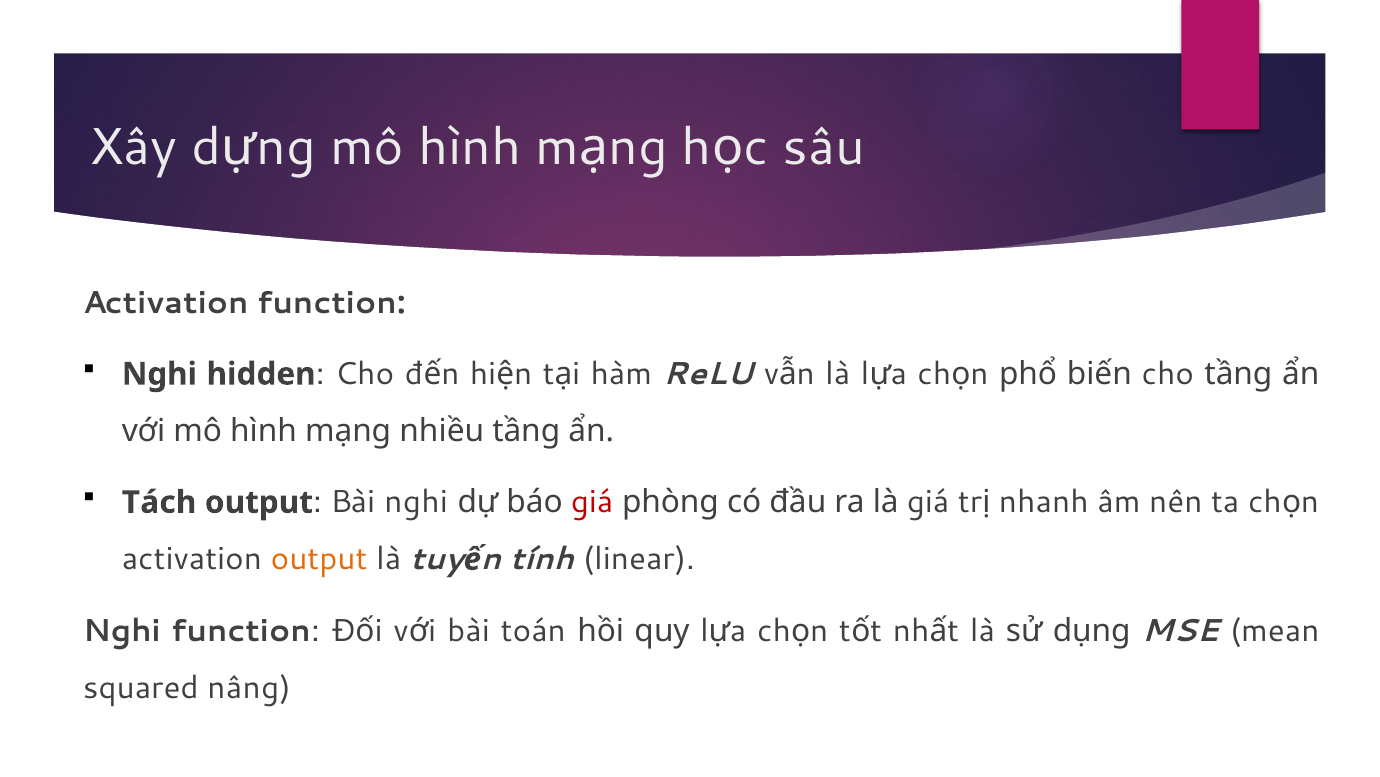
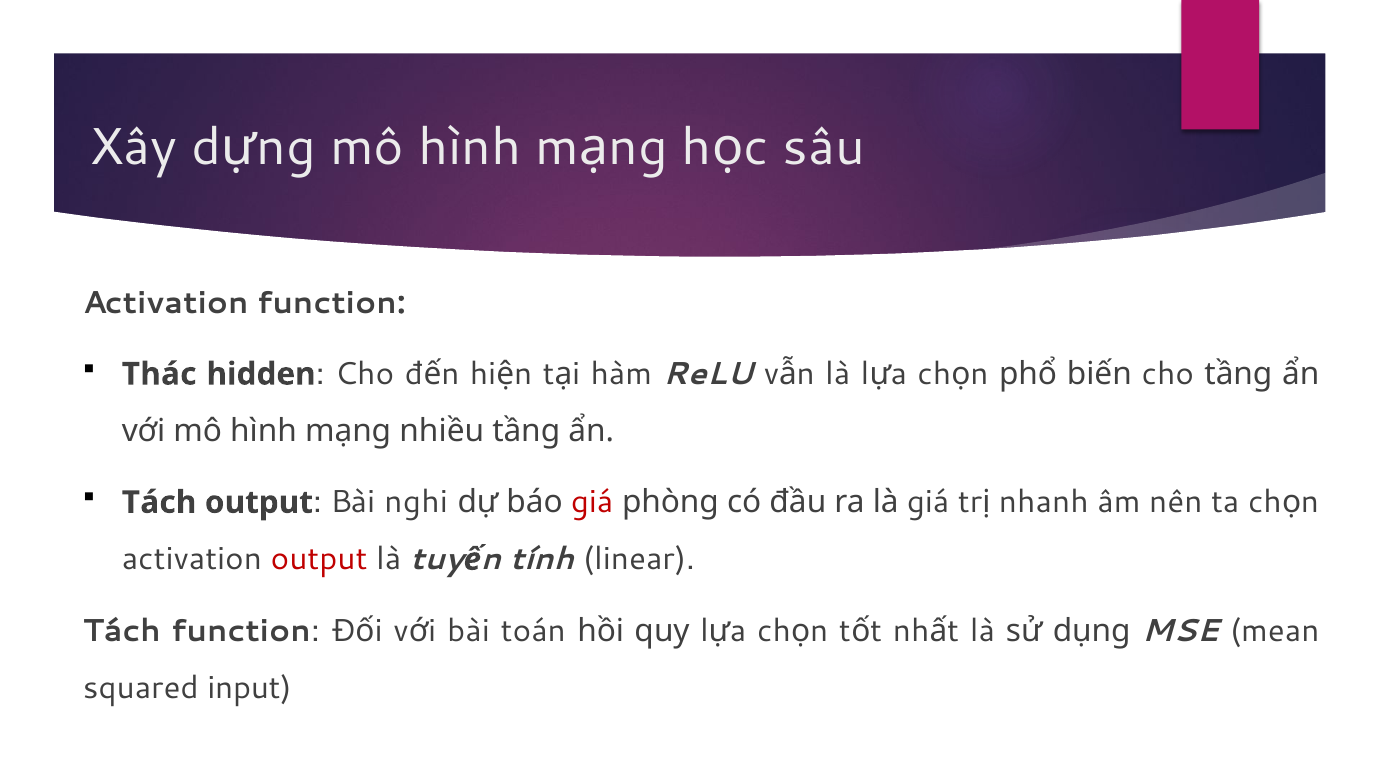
Nghi at (159, 374): Nghi -> Thác
output at (319, 559) colour: orange -> red
Nghi at (122, 630): Nghi -> Tách
nâng: nâng -> input
